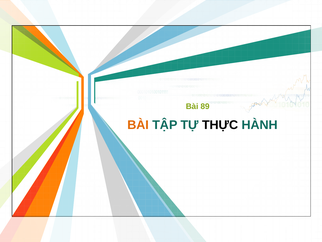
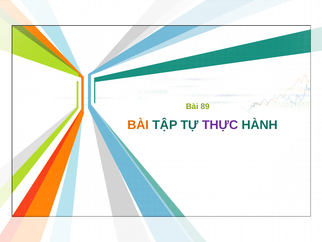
THỰC colour: black -> purple
